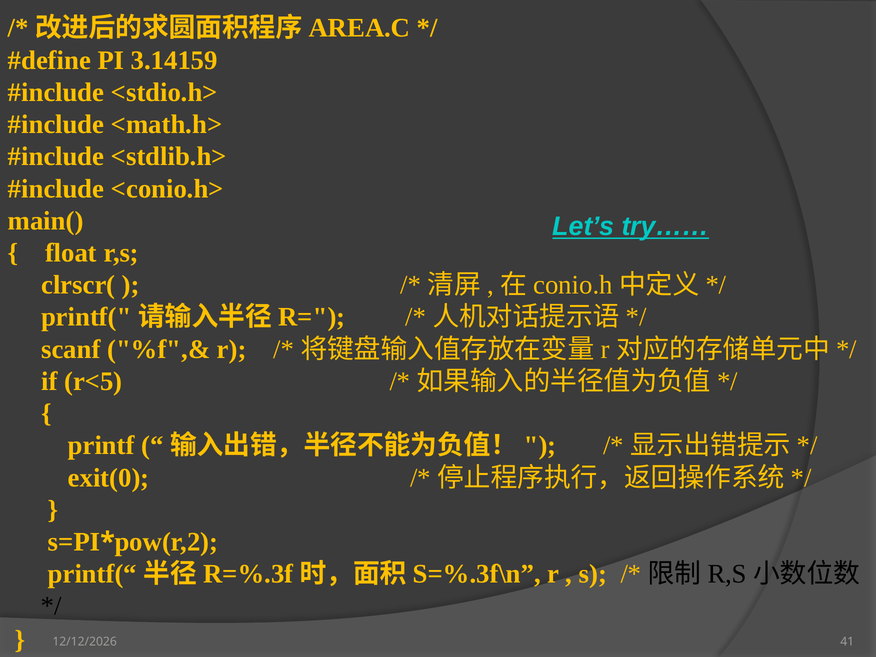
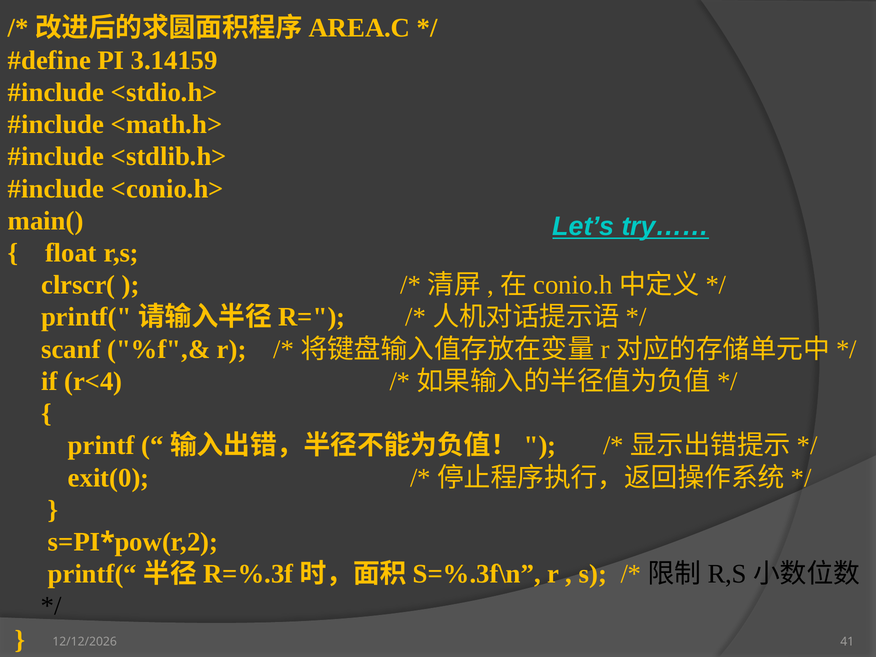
r<5: r<5 -> r<4
